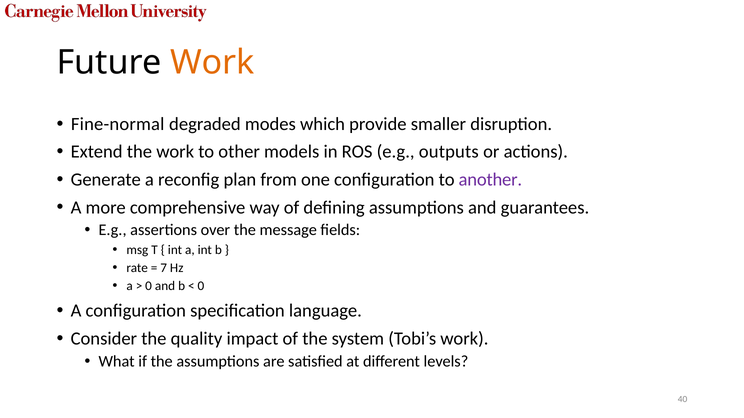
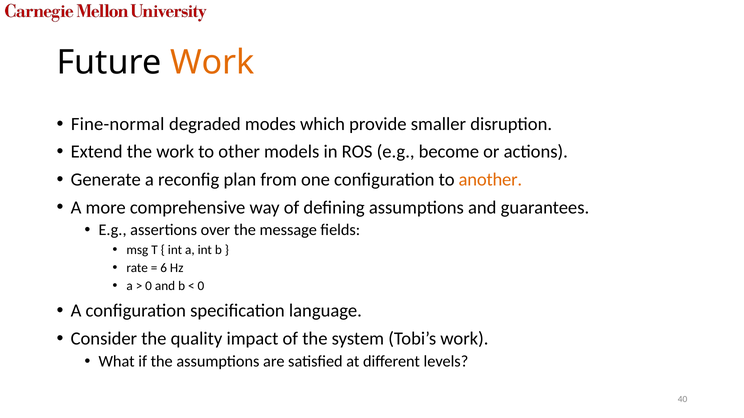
outputs: outputs -> become
another colour: purple -> orange
7: 7 -> 6
